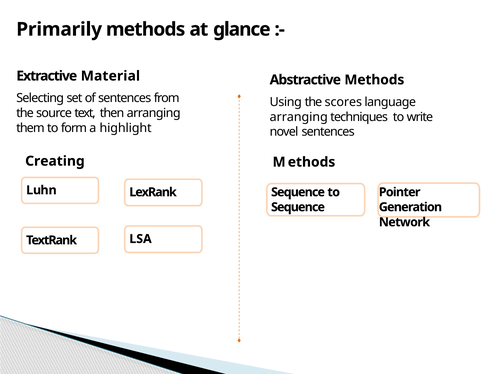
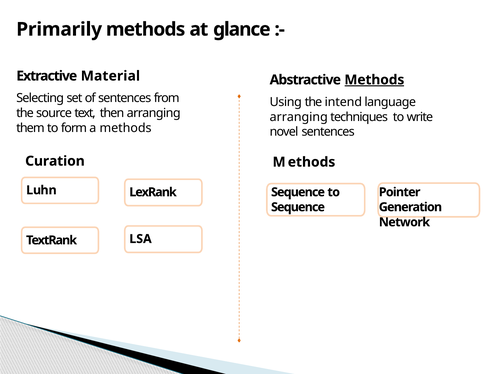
Methods at (374, 80) underline: none -> present
scores: scores -> intend
a highlight: highlight -> methods
Creating: Creating -> Curation
